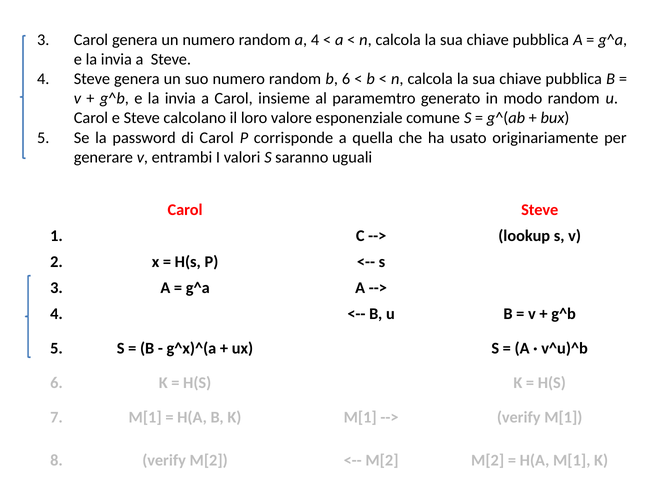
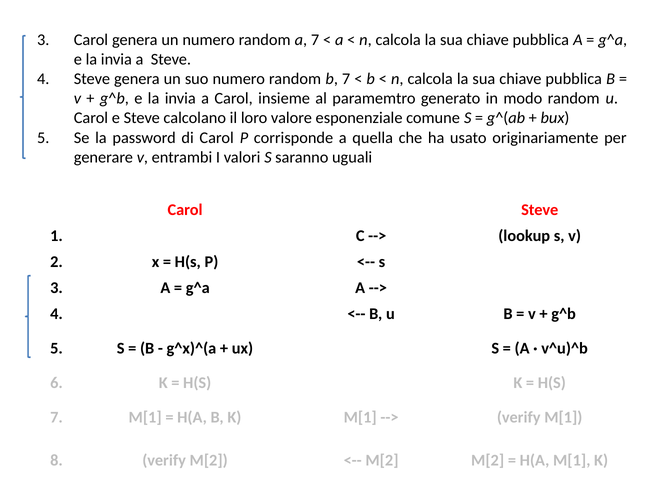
a 4: 4 -> 7
b 6: 6 -> 7
